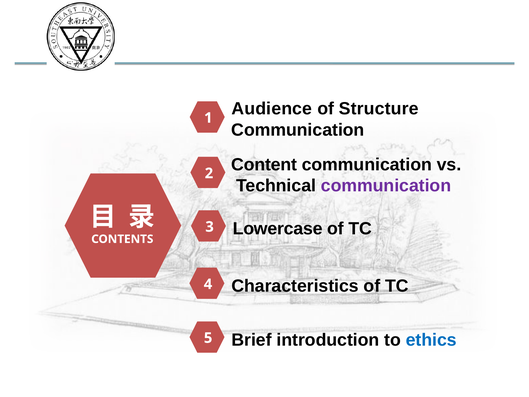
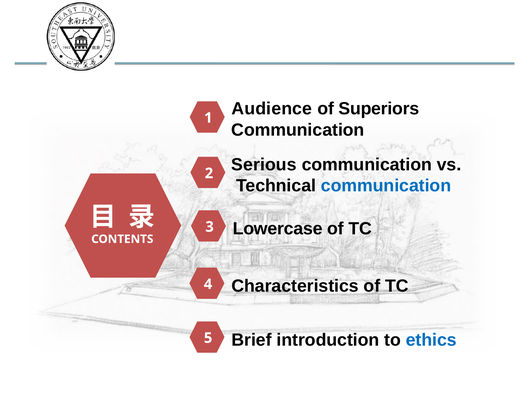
Structure: Structure -> Superiors
Content: Content -> Serious
communication at (386, 186) colour: purple -> blue
